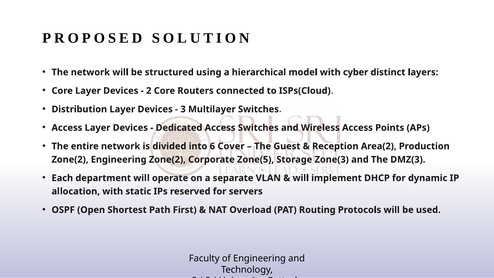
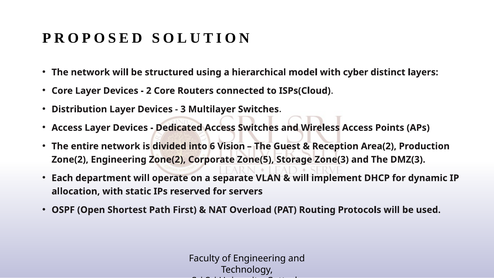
Cover: Cover -> Vision
